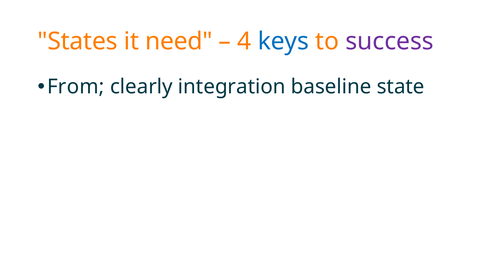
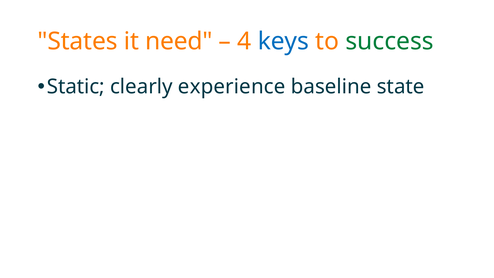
success colour: purple -> green
From: From -> Static
integration: integration -> experience
